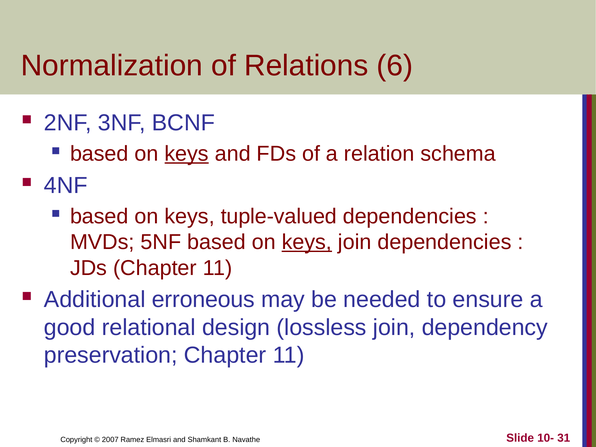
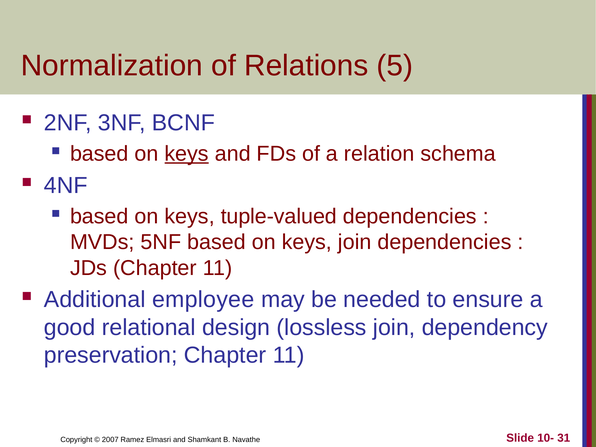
6: 6 -> 5
keys at (307, 242) underline: present -> none
erroneous: erroneous -> employee
